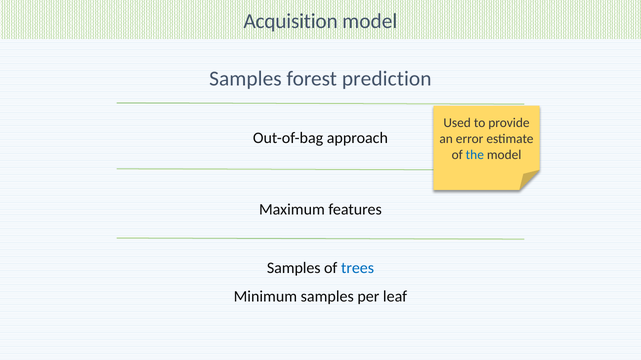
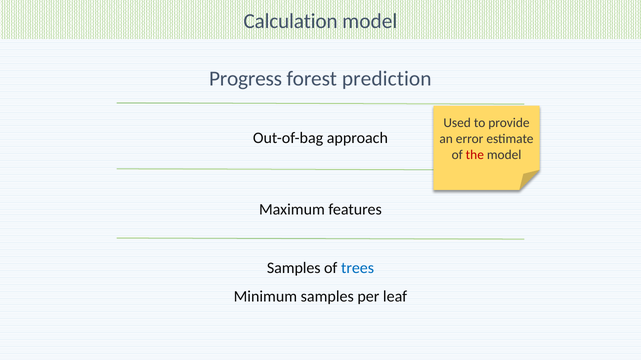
Acquisition: Acquisition -> Calculation
Samples at (245, 79): Samples -> Progress
the colour: blue -> red
